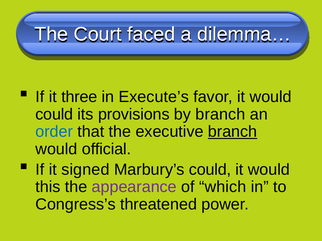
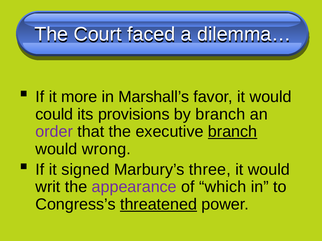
three: three -> more
Execute’s: Execute’s -> Marshall’s
order colour: blue -> purple
official: official -> wrong
Marbury’s could: could -> three
this: this -> writ
threatened underline: none -> present
